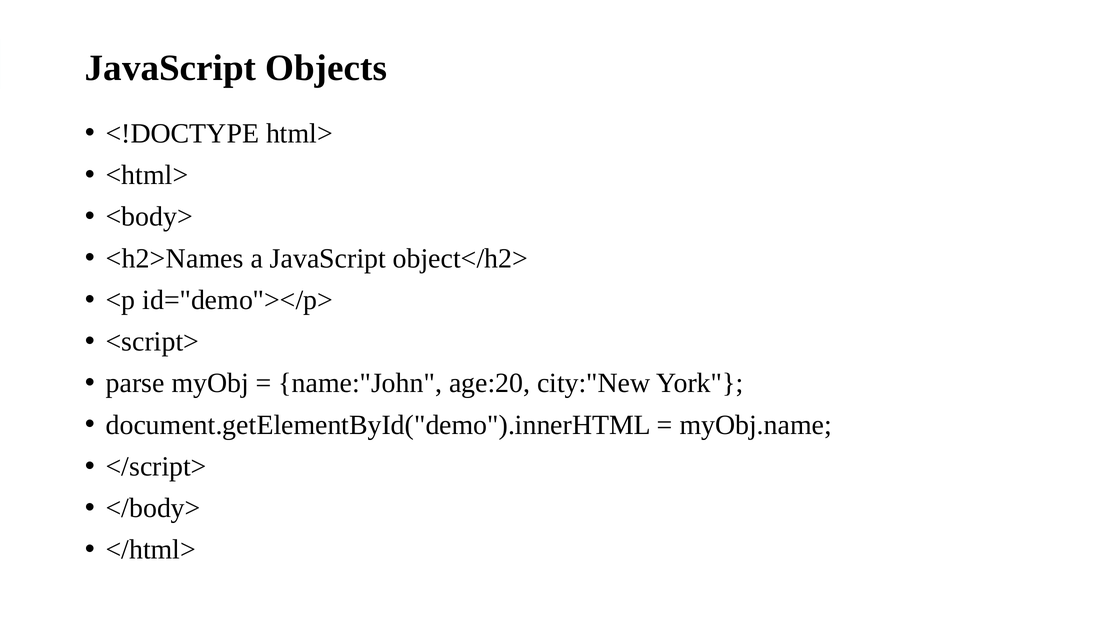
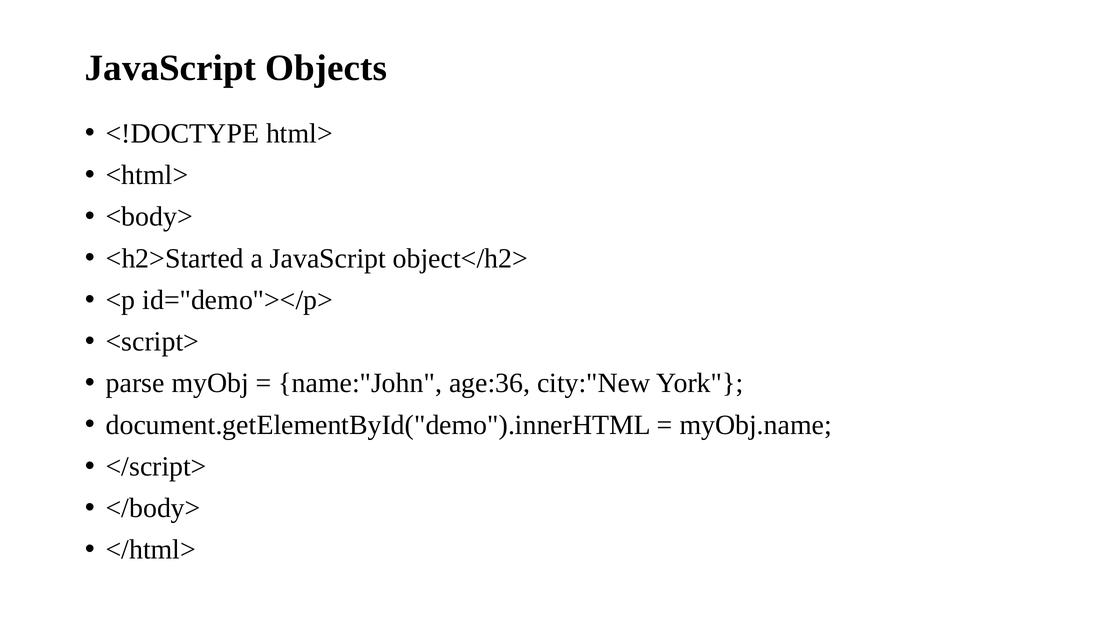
<h2>Names: <h2>Names -> <h2>Started
age:20: age:20 -> age:36
